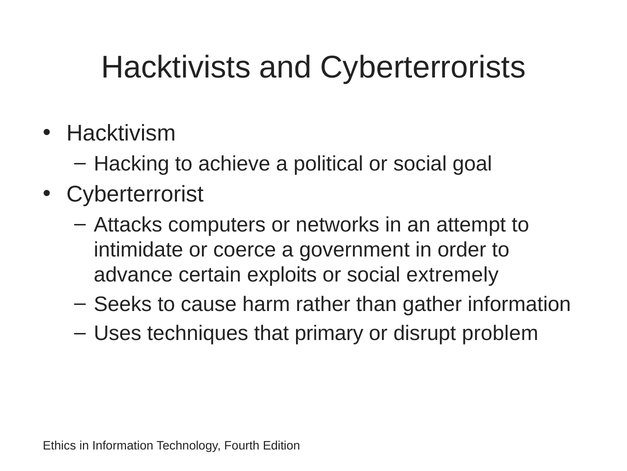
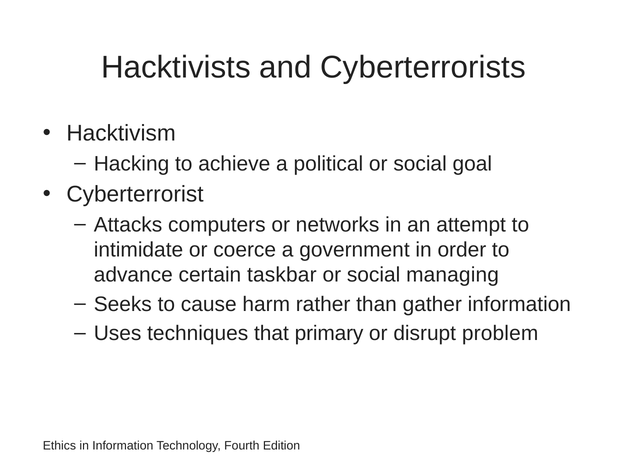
exploits: exploits -> taskbar
extremely: extremely -> managing
